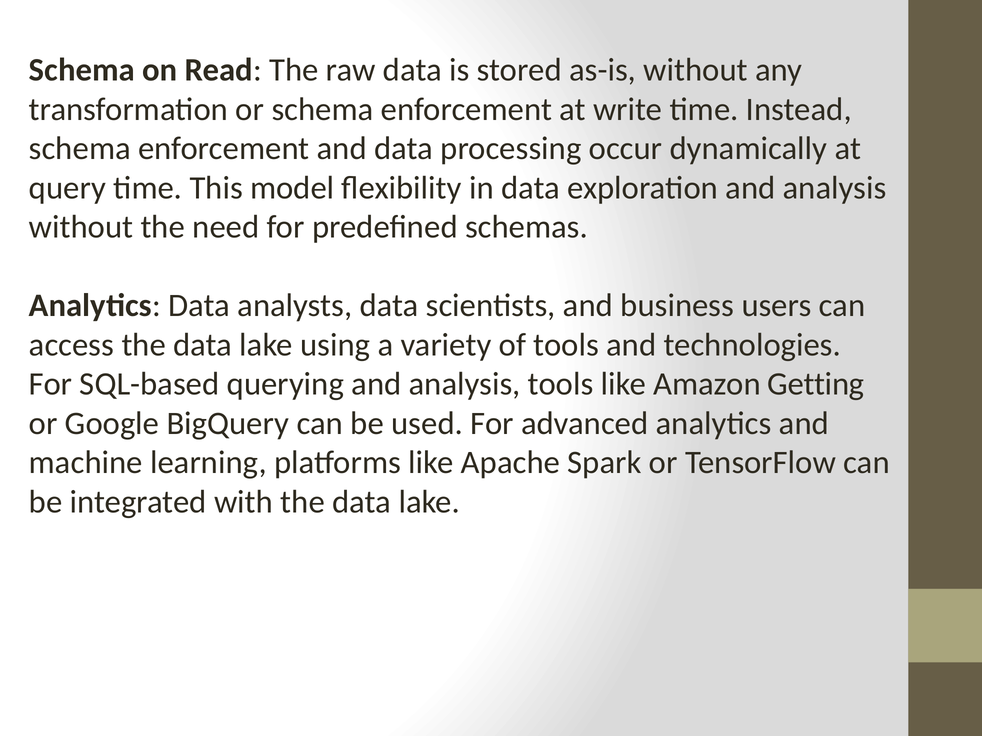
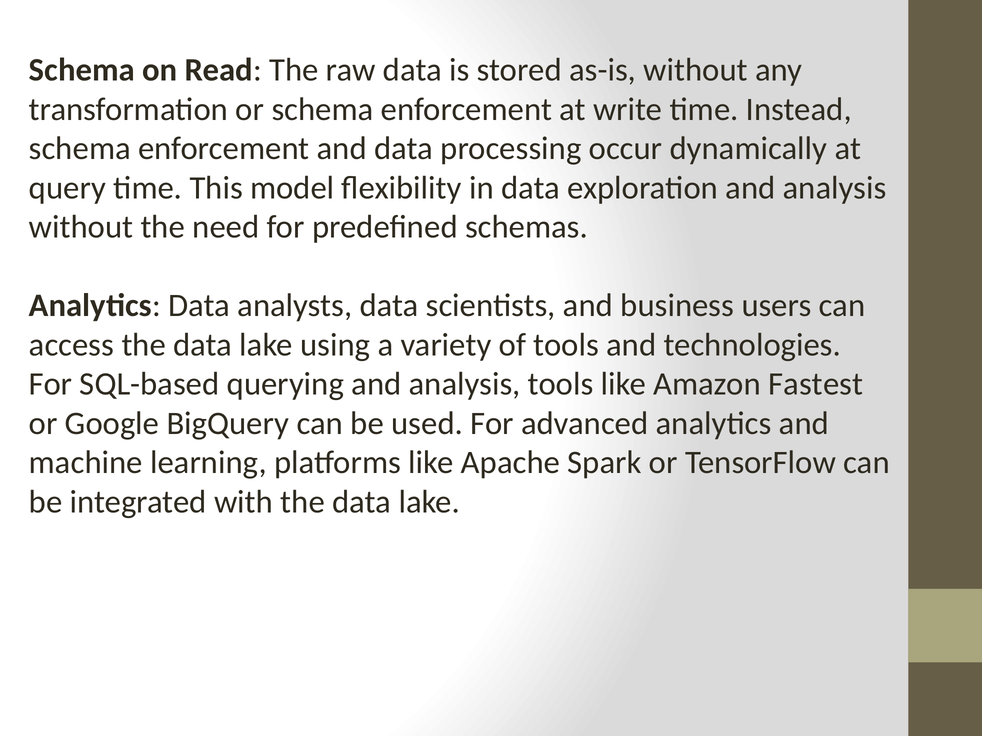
Getting: Getting -> Fastest
